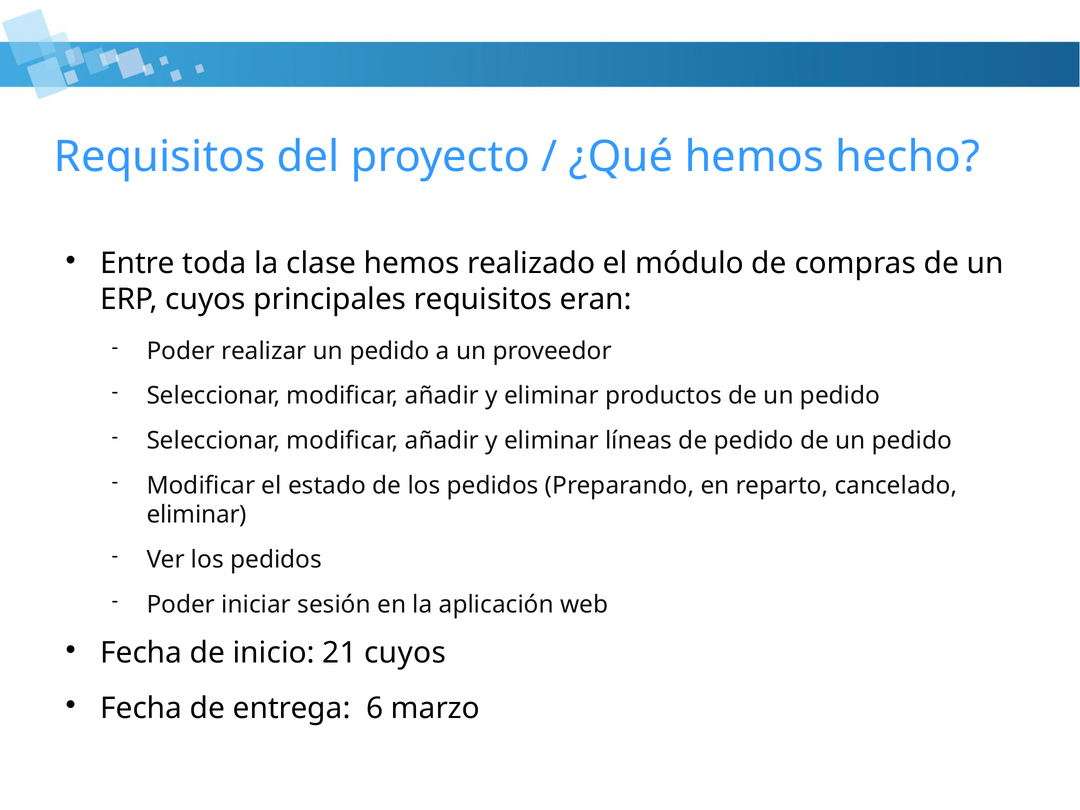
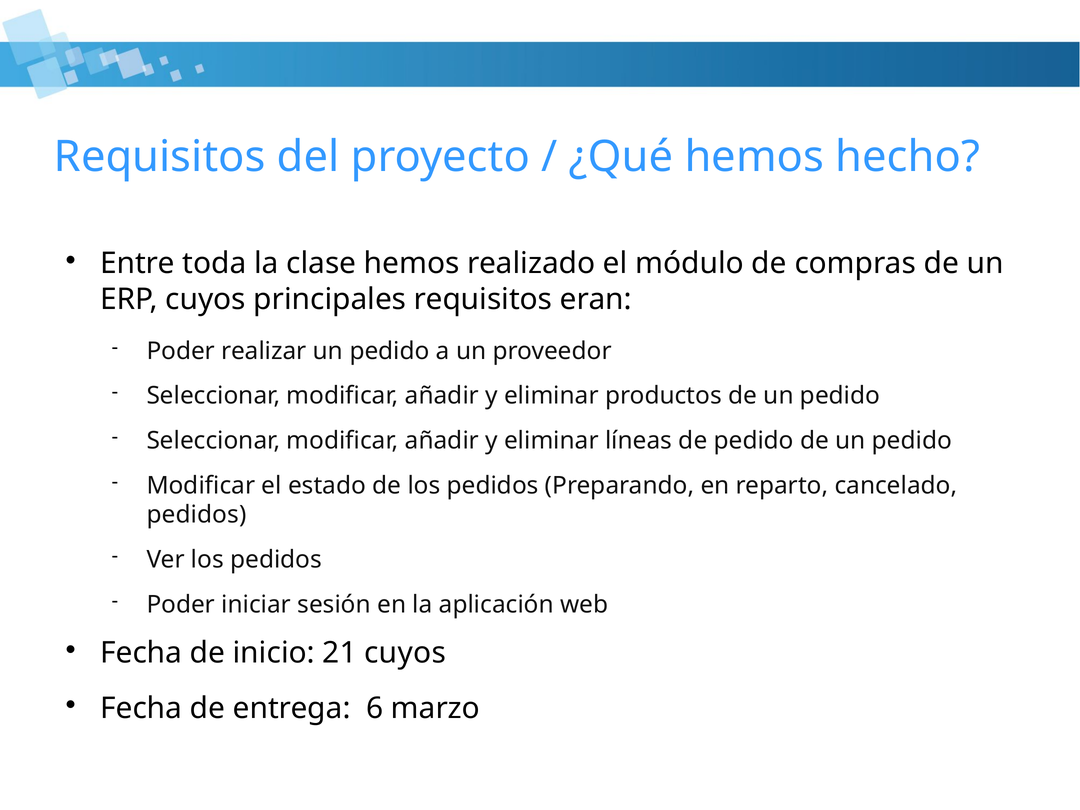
eliminar at (197, 515): eliminar -> pedidos
